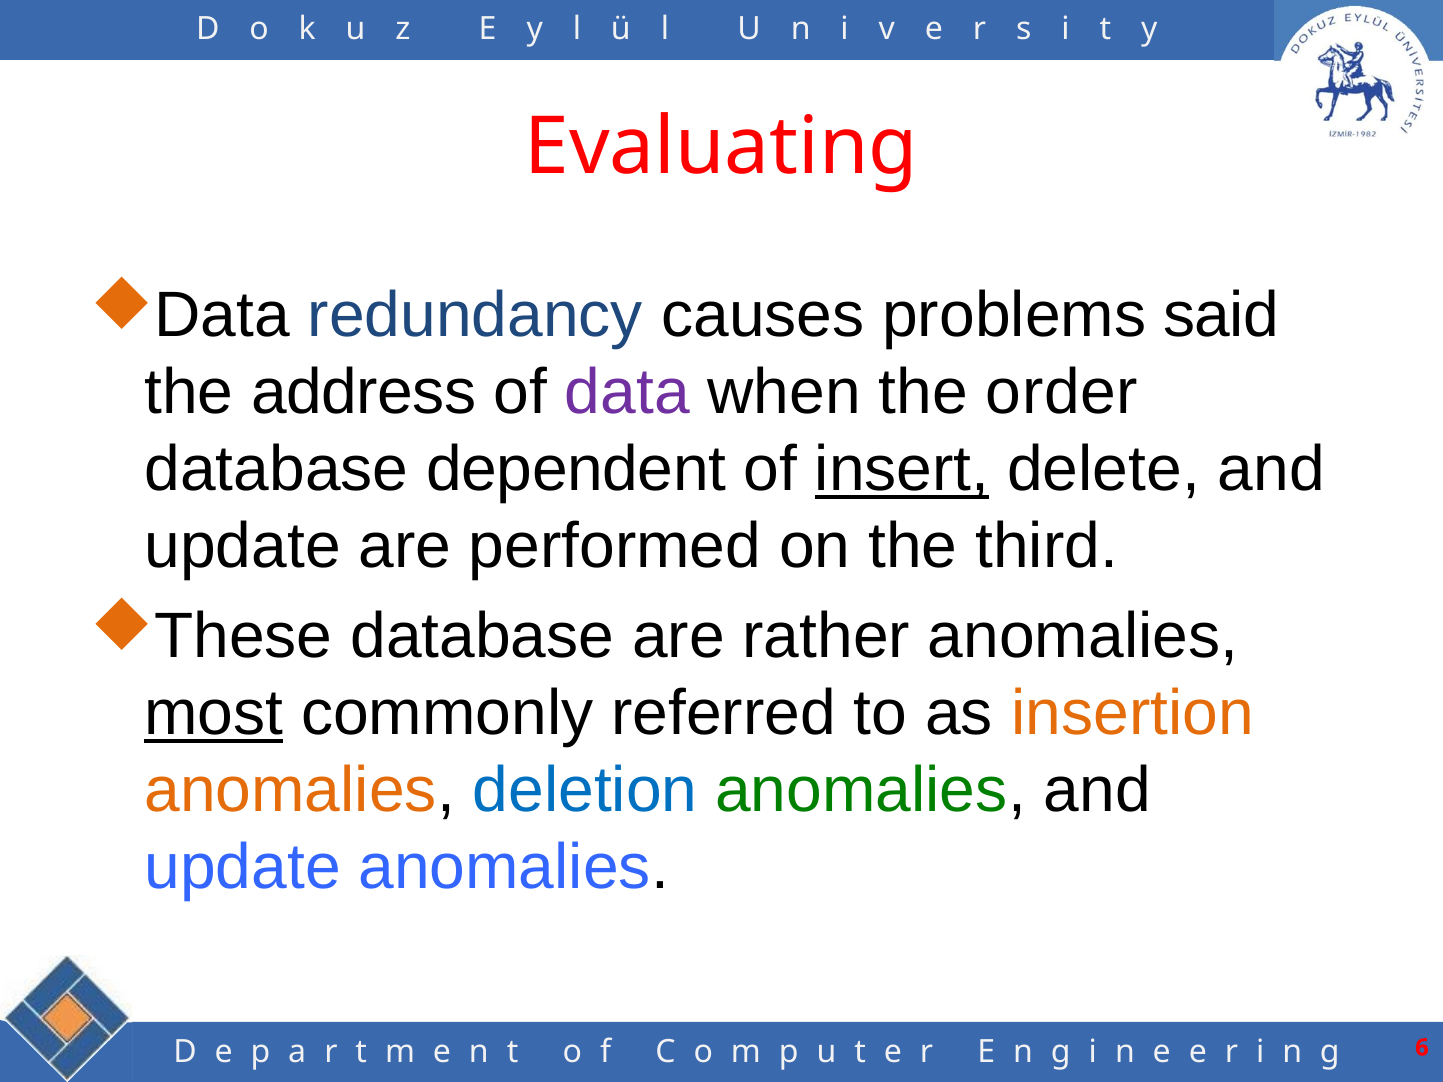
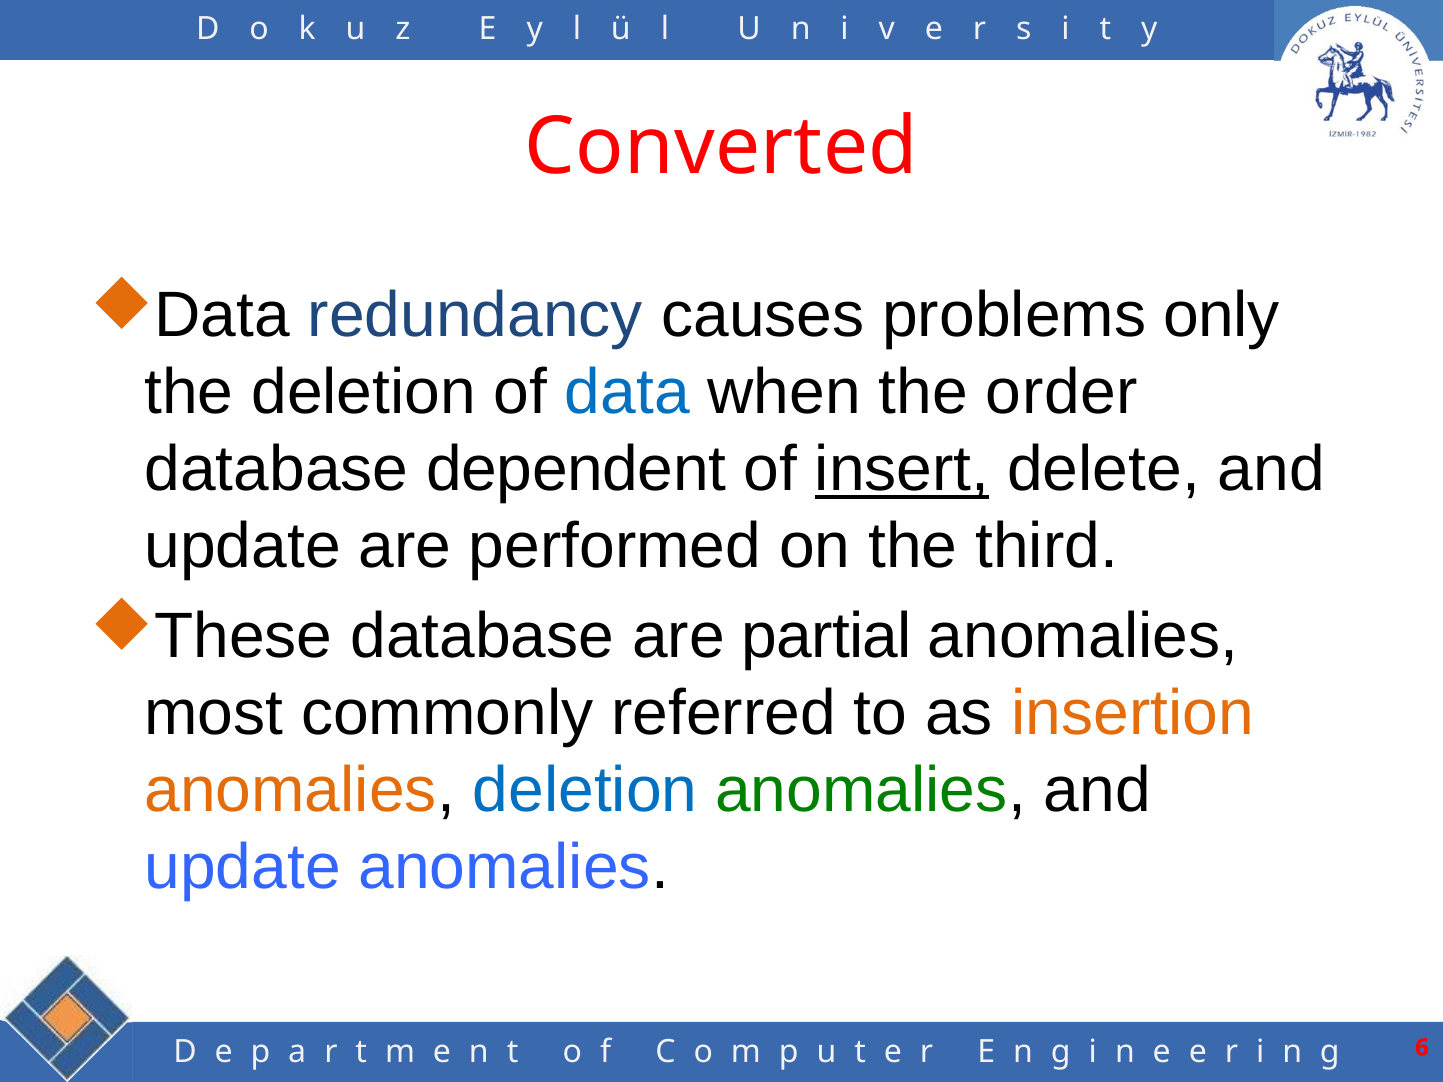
Evaluating: Evaluating -> Converted
said: said -> only
the address: address -> deletion
data colour: purple -> blue
rather: rather -> partial
most underline: present -> none
